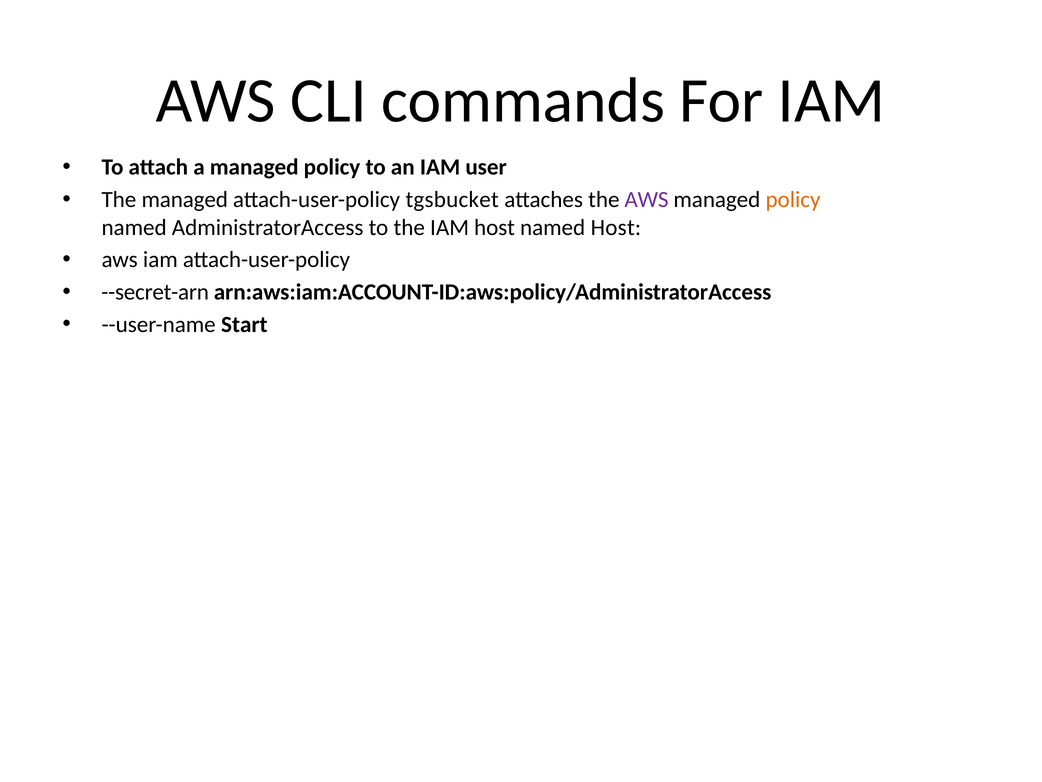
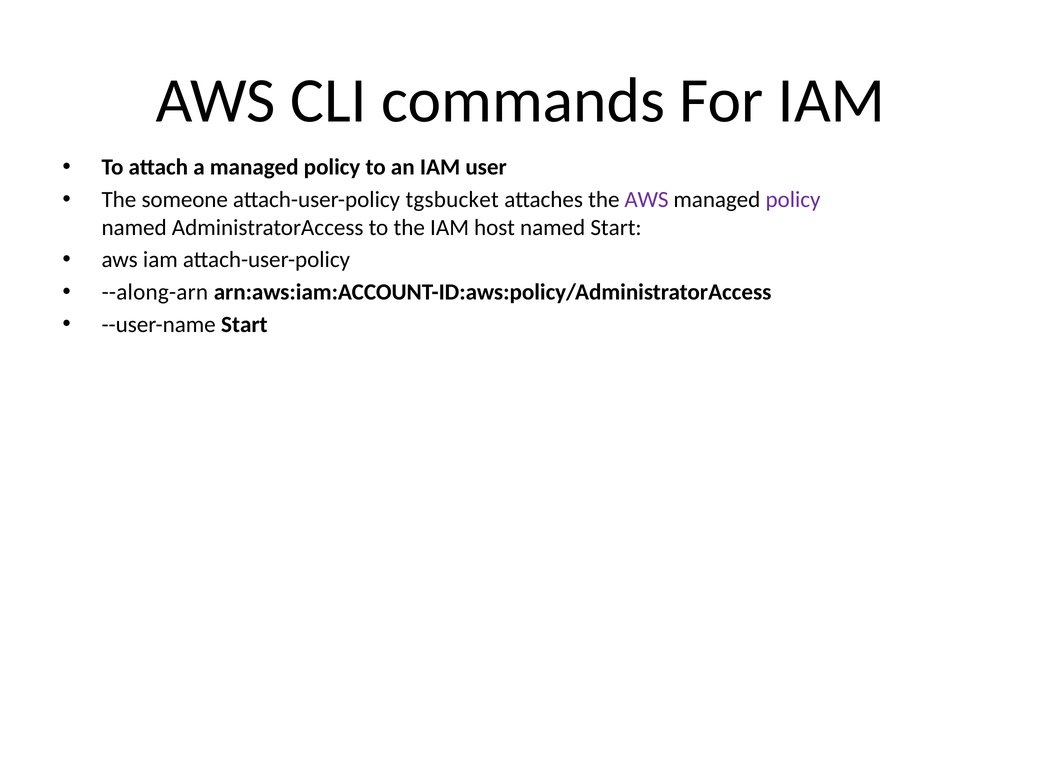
The managed: managed -> someone
policy at (793, 200) colour: orange -> purple
named Host: Host -> Start
--secret-arn: --secret-arn -> --along-arn
